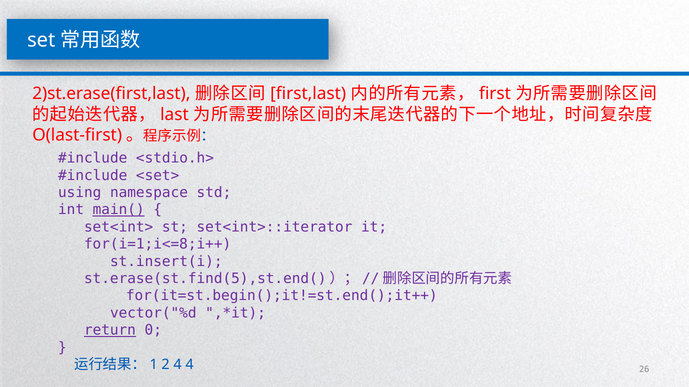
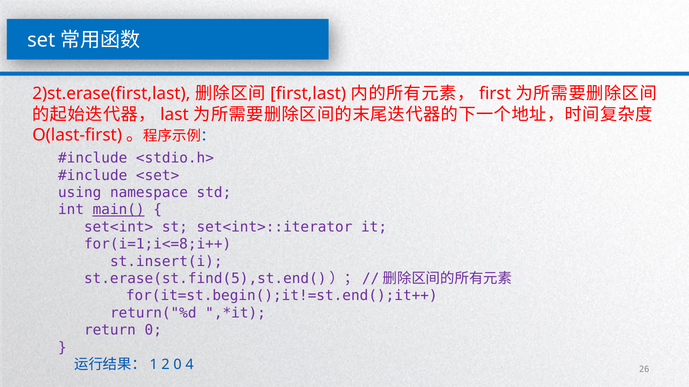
vector("%d: vector("%d -> return("%d
return underline: present -> none
2 4: 4 -> 0
